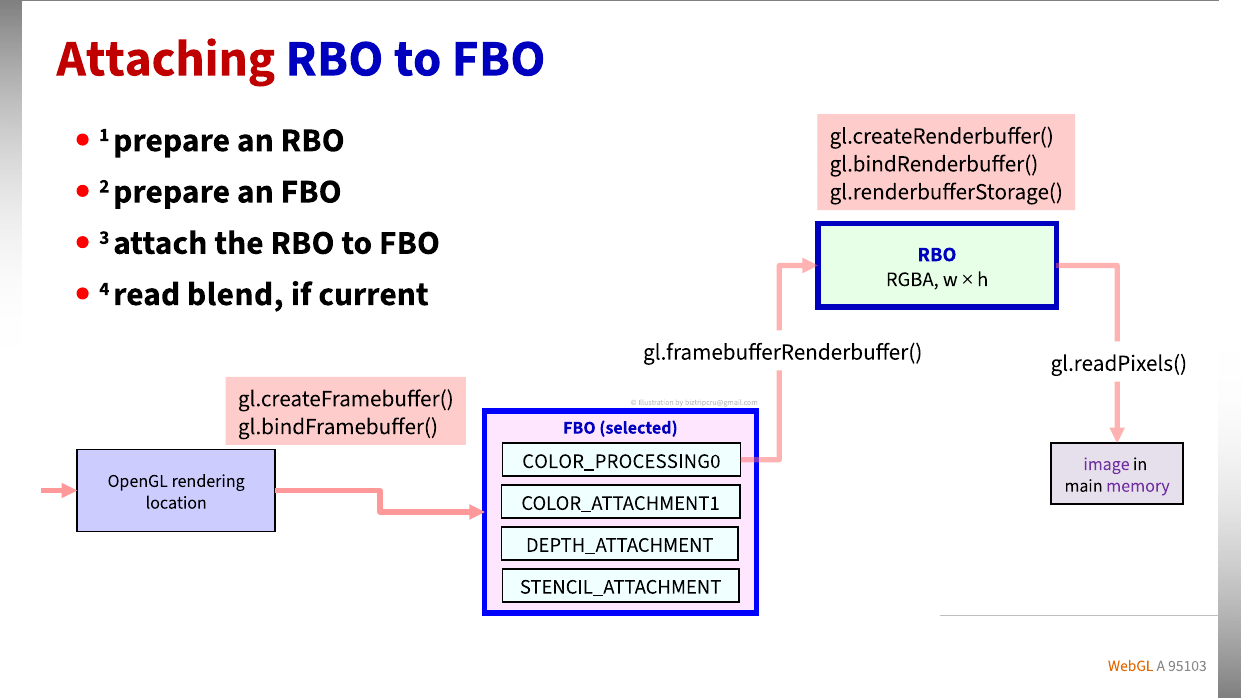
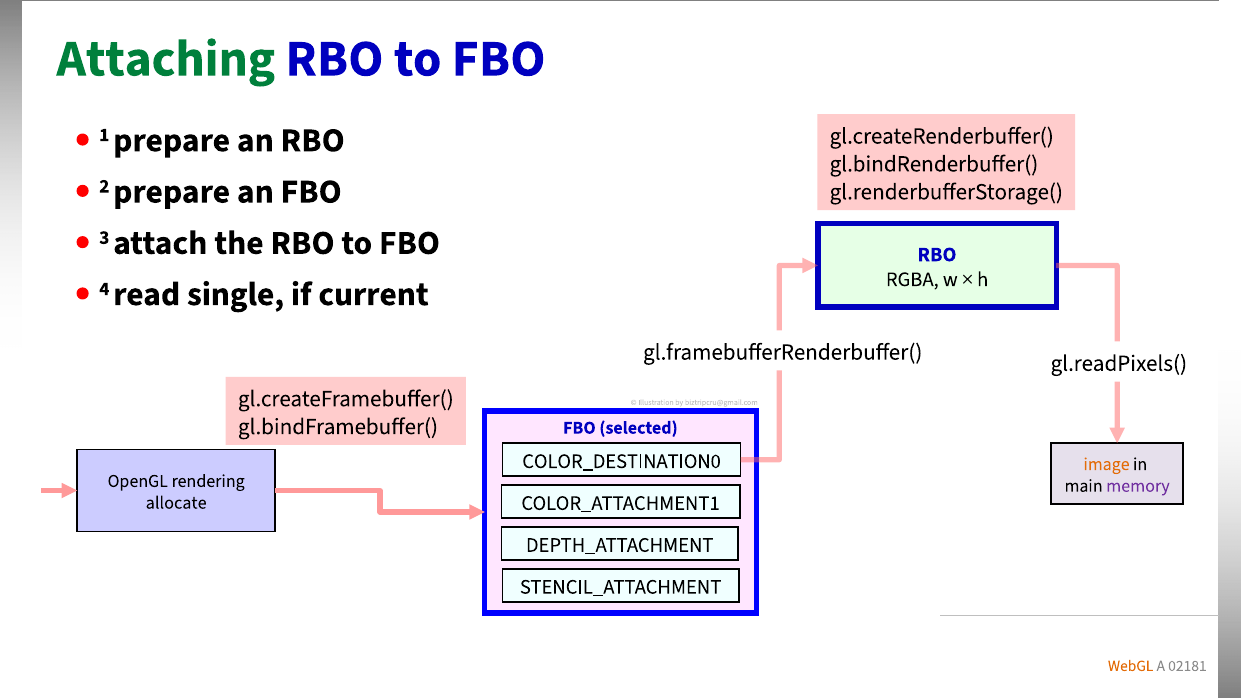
Attaching colour: red -> green
blend: blend -> single
COLOR_PROCESSING0: COLOR_PROCESSING0 -> COLOR_DESTINATION0
image colour: purple -> orange
location: location -> allocate
95103: 95103 -> 02181
